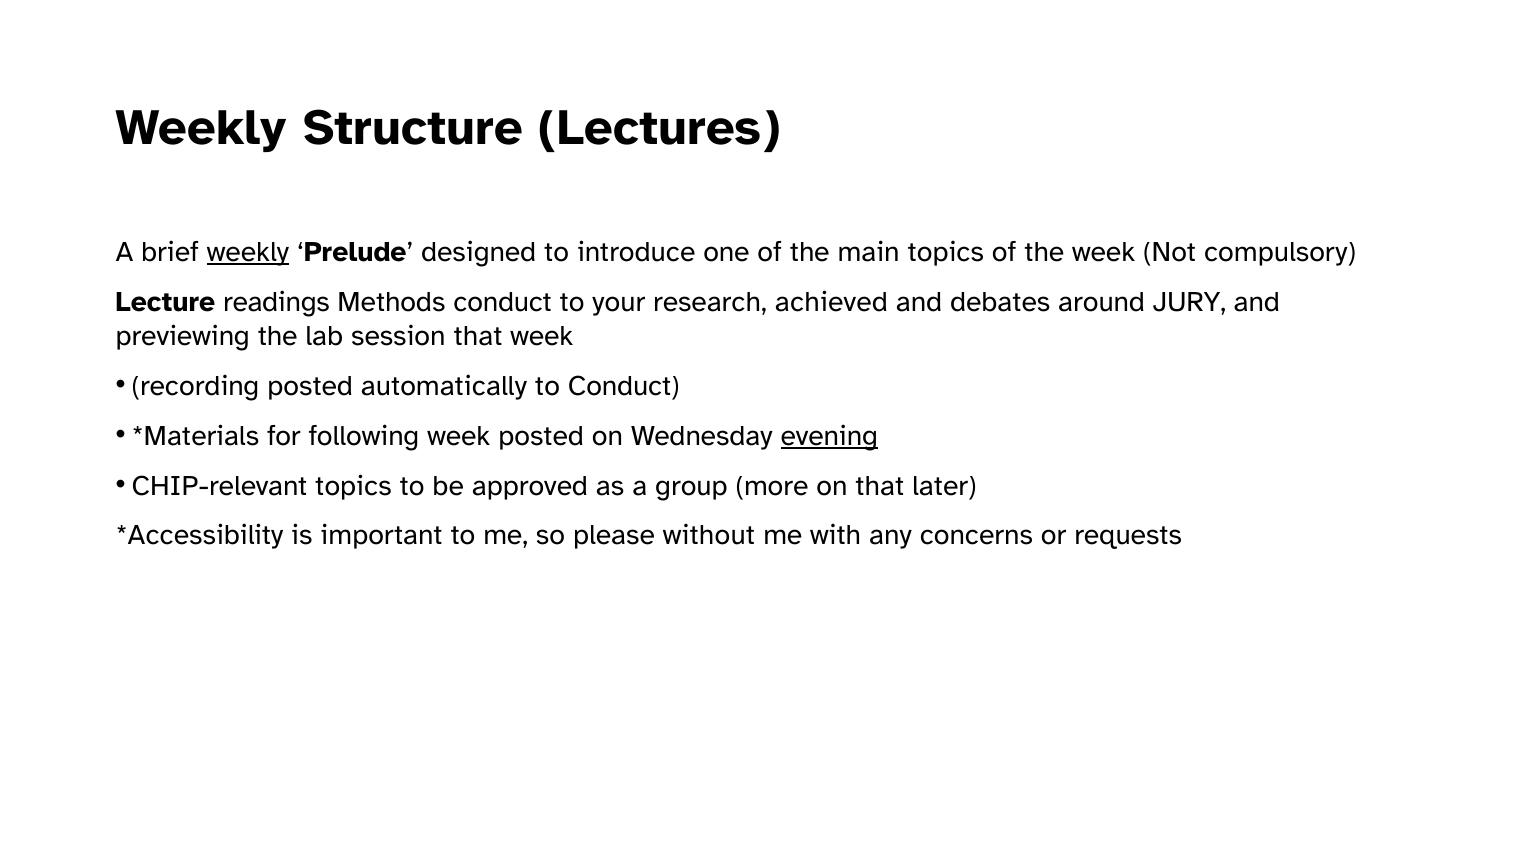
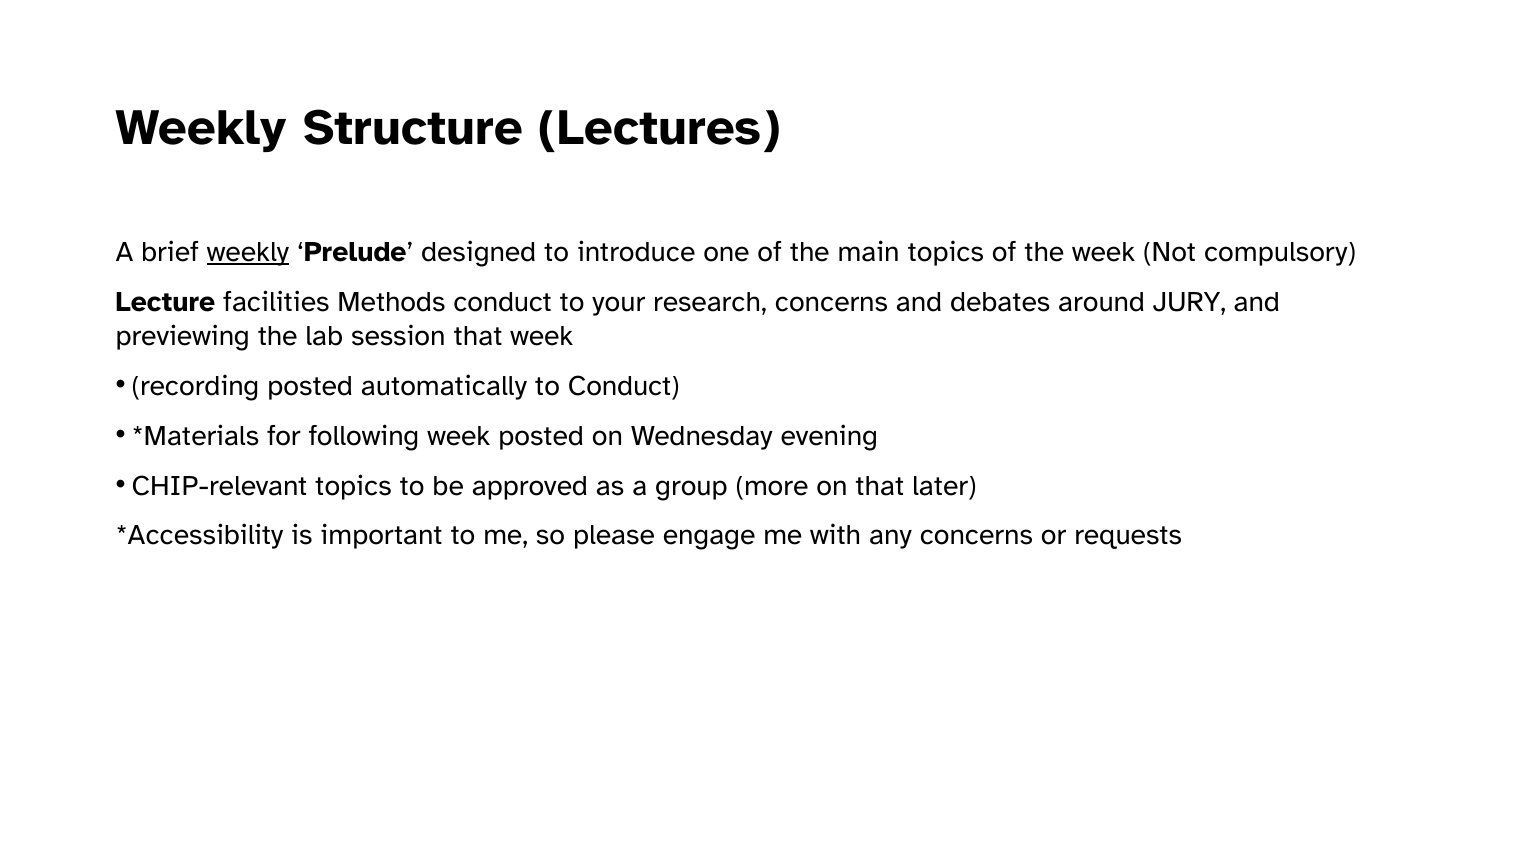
readings: readings -> facilities
research achieved: achieved -> concerns
evening underline: present -> none
without: without -> engage
